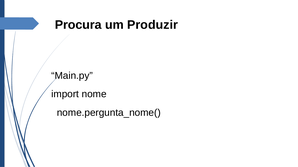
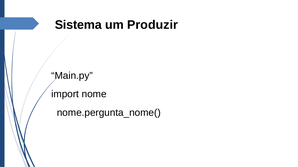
Procura: Procura -> Sistema
